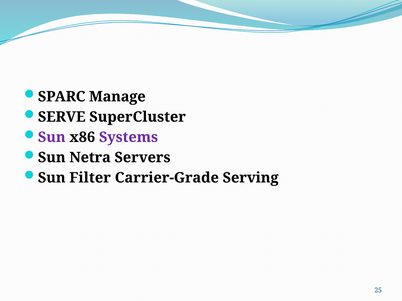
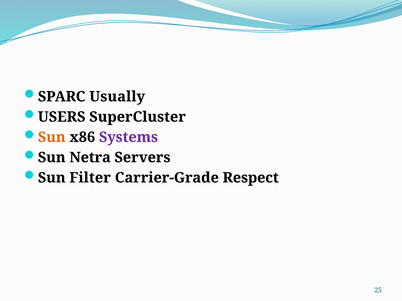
Manage: Manage -> Usually
SERVE: SERVE -> USERS
Sun at (52, 137) colour: purple -> orange
Serving: Serving -> Respect
